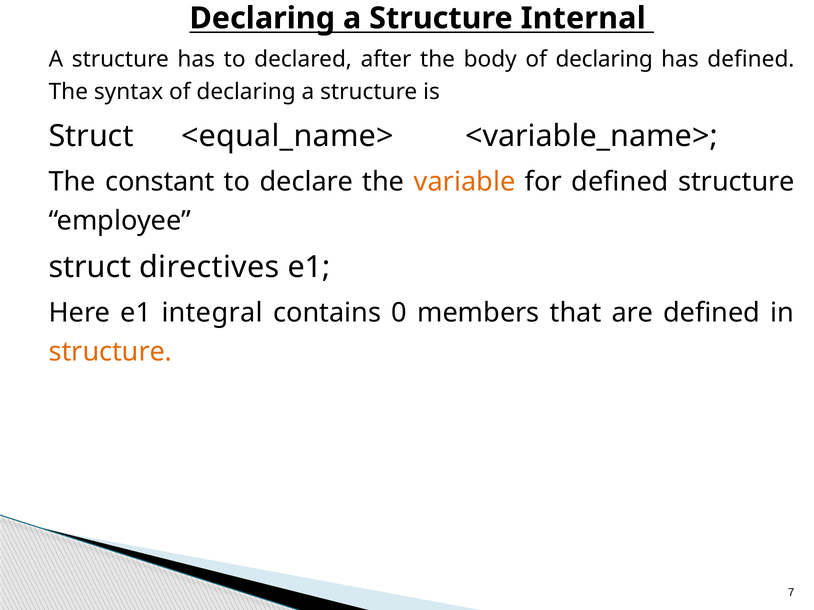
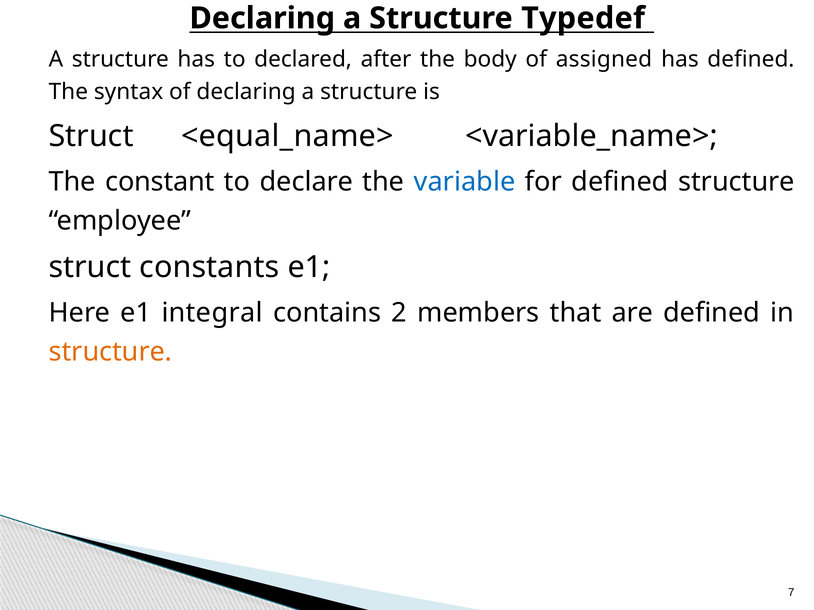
Internal: Internal -> Typedef
body of declaring: declaring -> assigned
variable colour: orange -> blue
directives: directives -> constants
0: 0 -> 2
